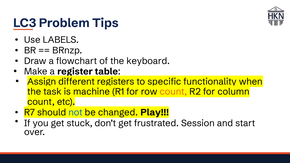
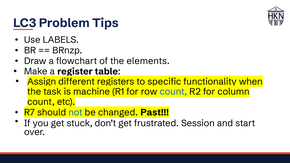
keyboard: keyboard -> elements
count at (173, 92) colour: orange -> blue
Play: Play -> Past
